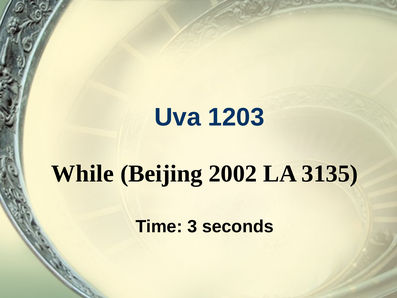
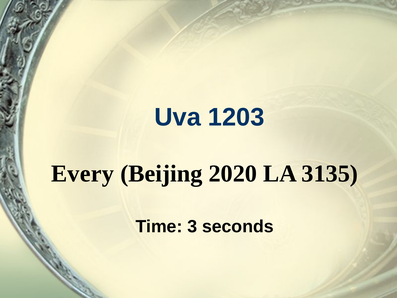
While: While -> Every
2002: 2002 -> 2020
